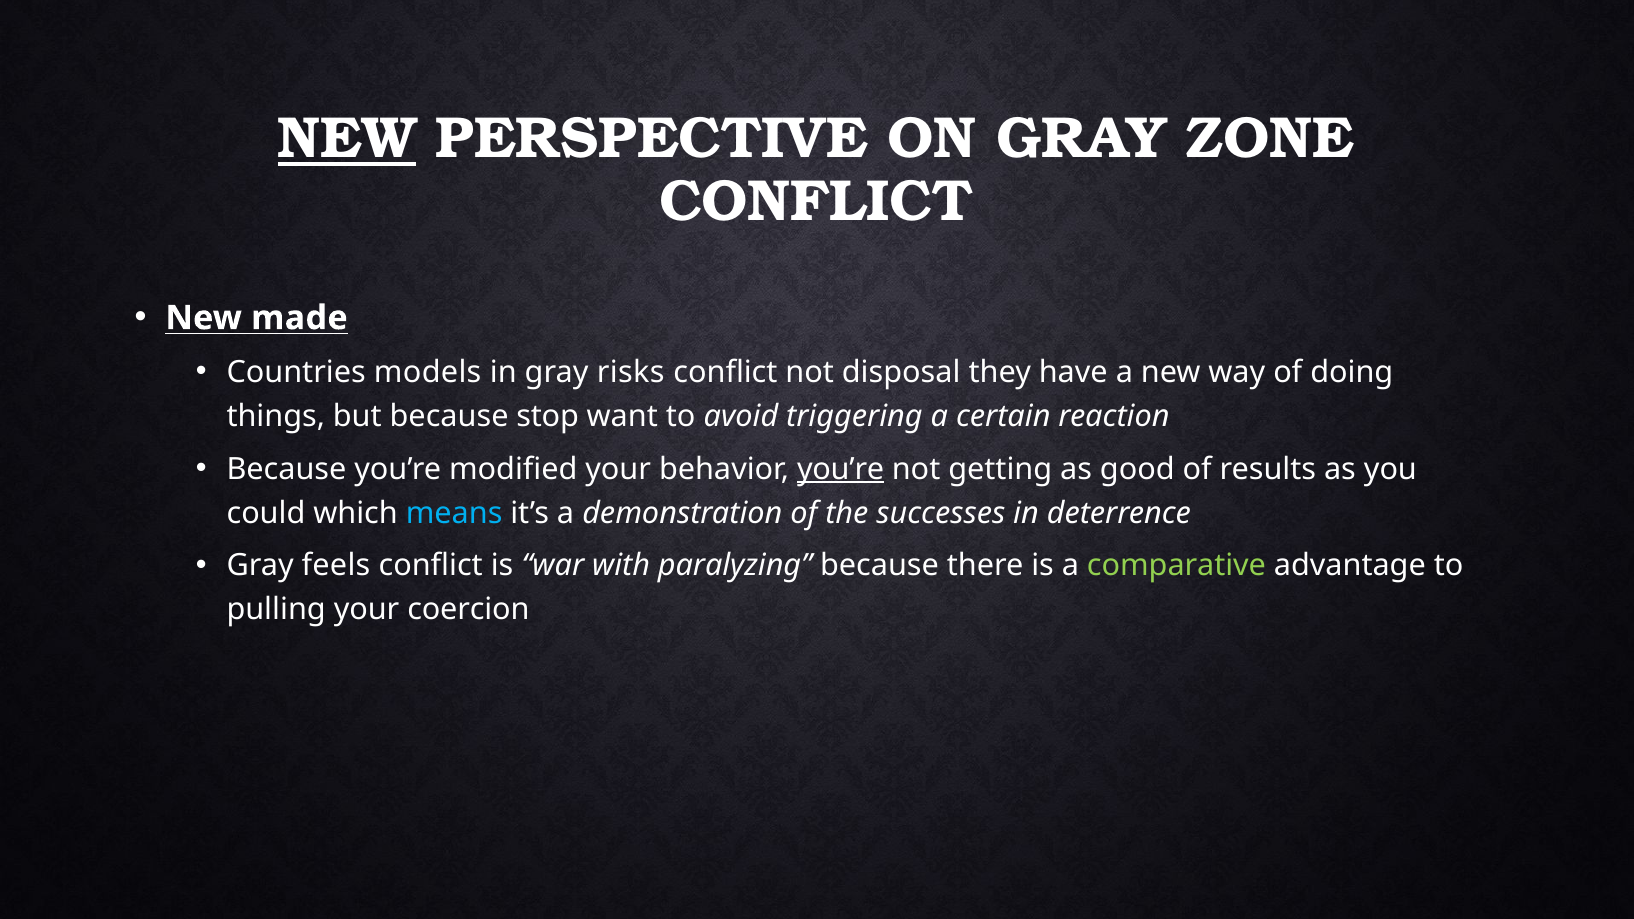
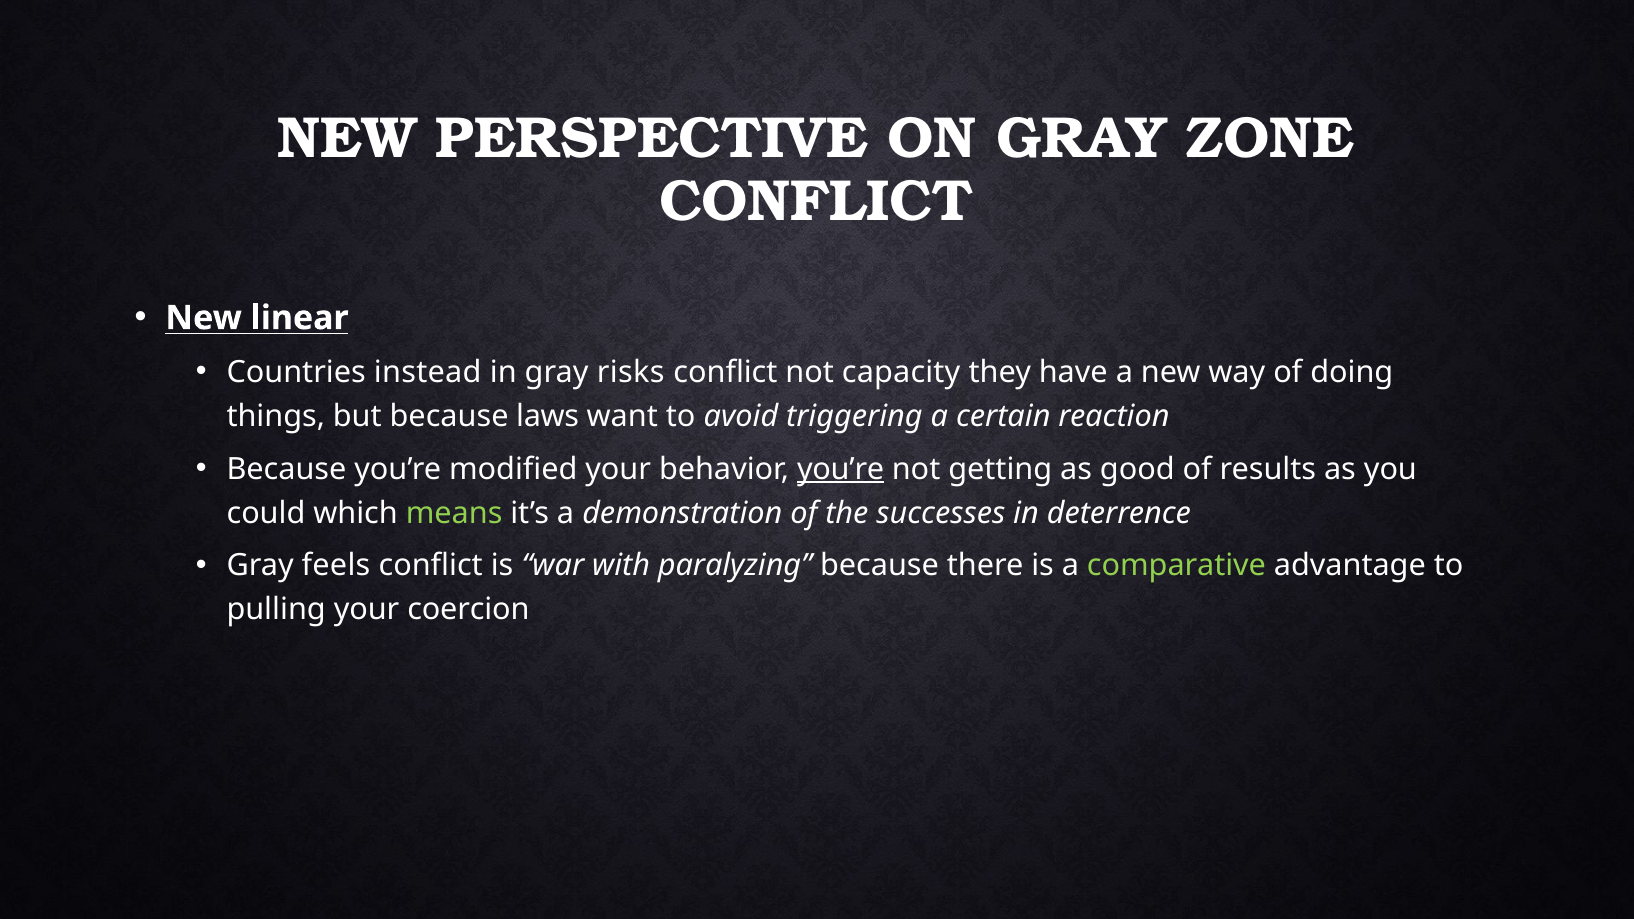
NEW at (347, 139) underline: present -> none
made: made -> linear
models: models -> instead
disposal: disposal -> capacity
stop: stop -> laws
means colour: light blue -> light green
